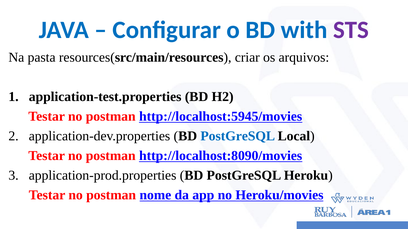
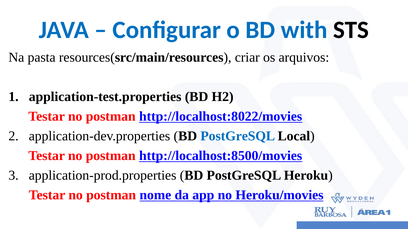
STS colour: purple -> black
http://localhost:5945/movies: http://localhost:5945/movies -> http://localhost:8022/movies
http://localhost:8090/movies: http://localhost:8090/movies -> http://localhost:8500/movies
